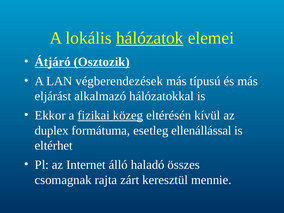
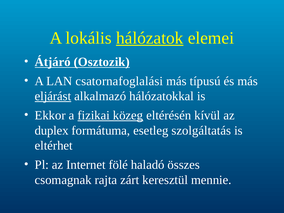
végberendezések: végberendezések -> csatornafoglalási
eljárást underline: none -> present
ellenállással: ellenállással -> szolgáltatás
álló: álló -> fölé
